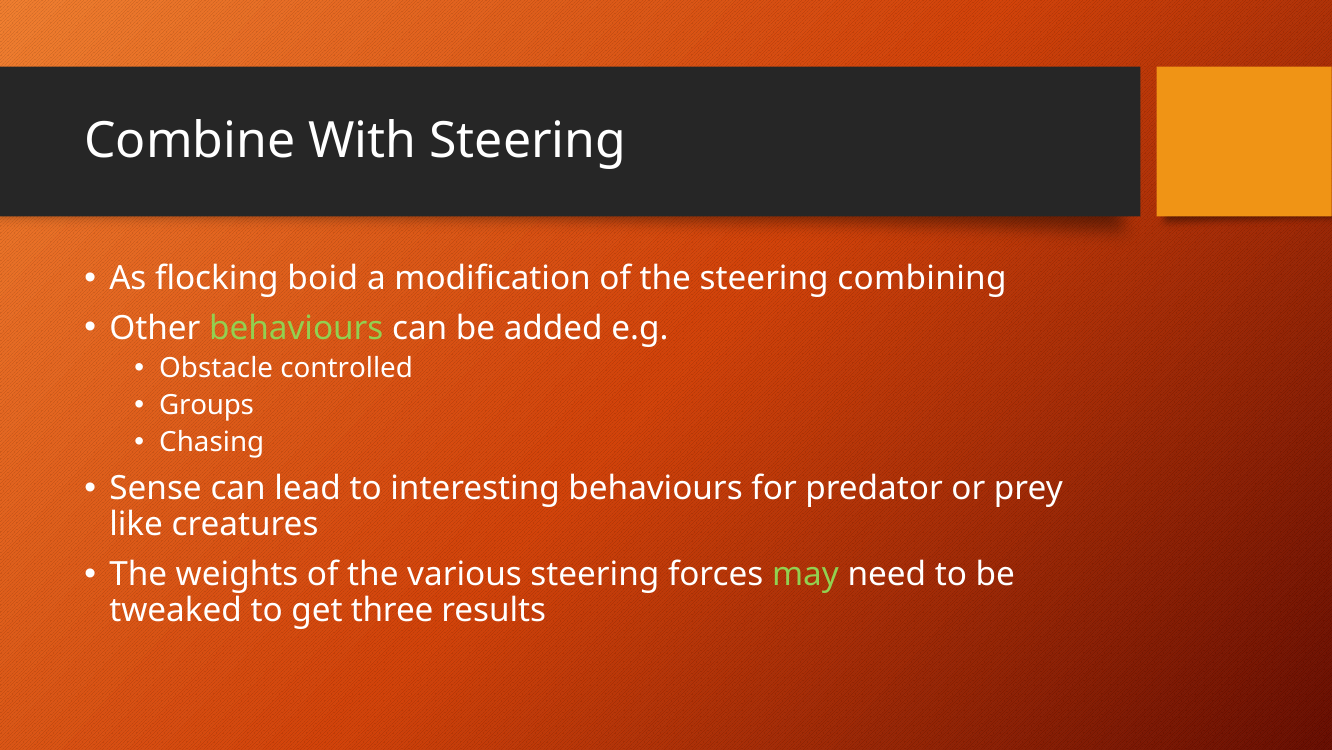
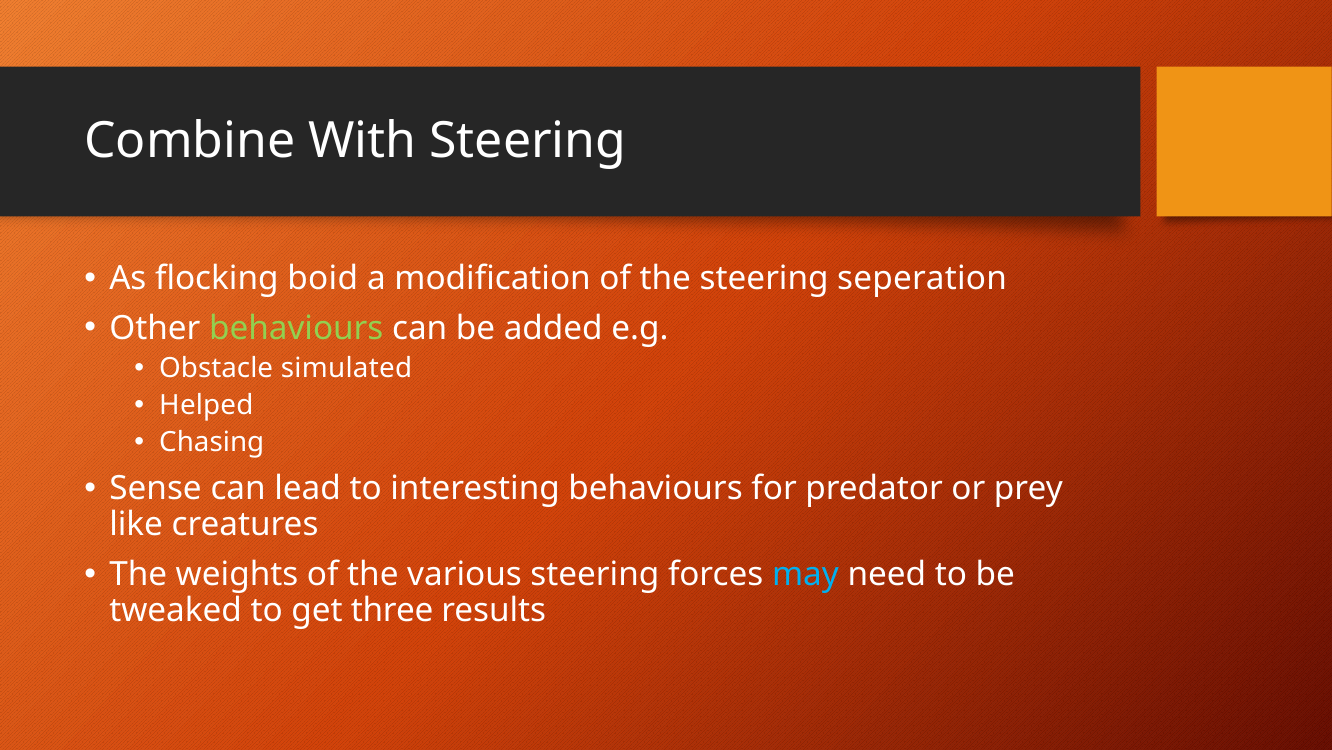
combining: combining -> seperation
controlled: controlled -> simulated
Groups: Groups -> Helped
may colour: light green -> light blue
